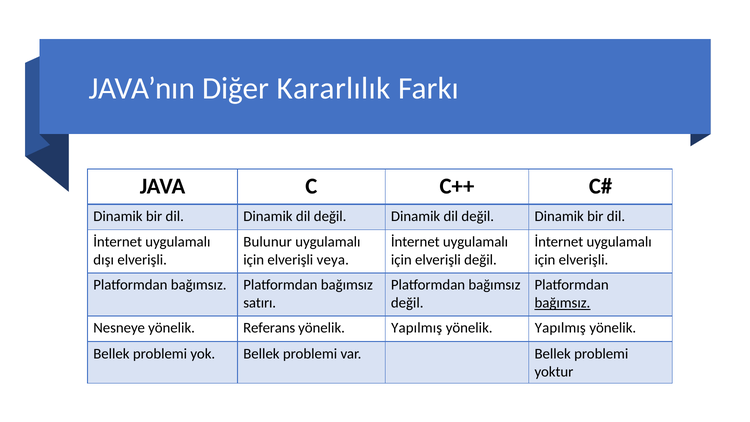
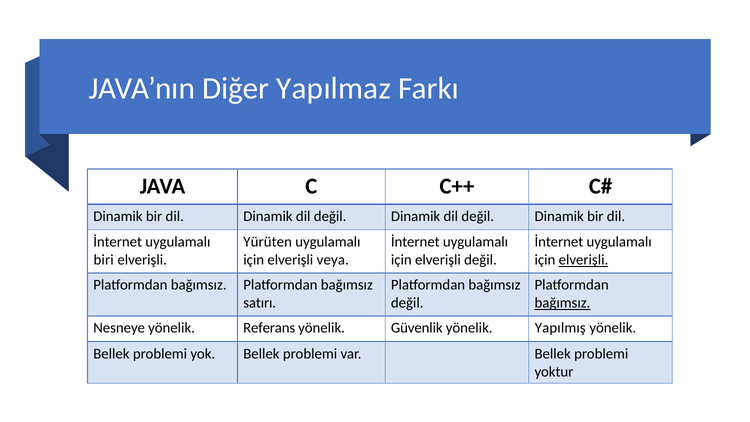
Kararlılık: Kararlılık -> Yapılmaz
Bulunur: Bulunur -> Yürüten
dışı: dışı -> biri
elverişli at (583, 260) underline: none -> present
Yapılmış at (417, 328): Yapılmış -> Güvenlik
